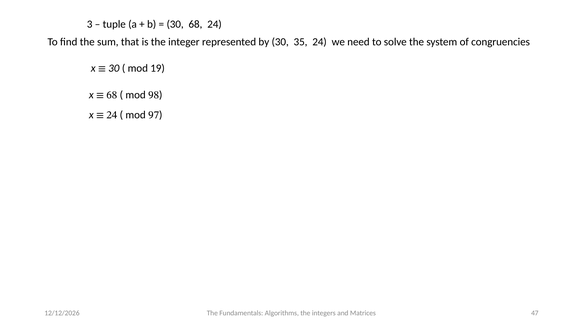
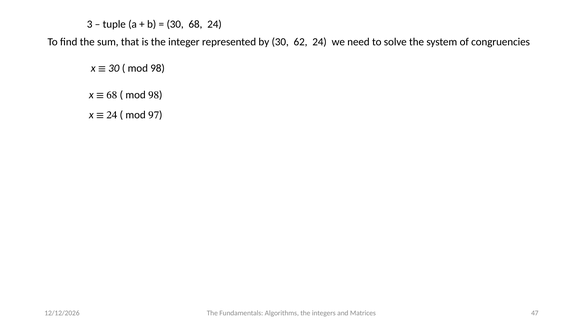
35: 35 -> 62
19 at (158, 68): 19 -> 98
